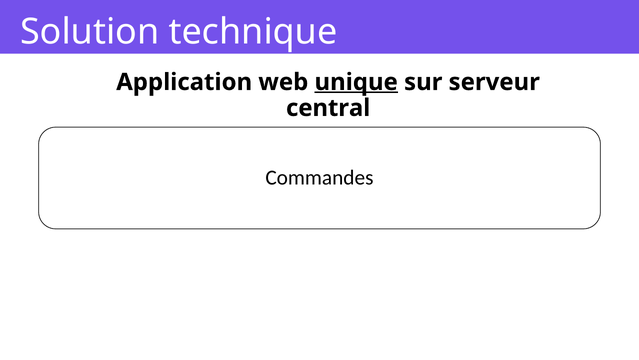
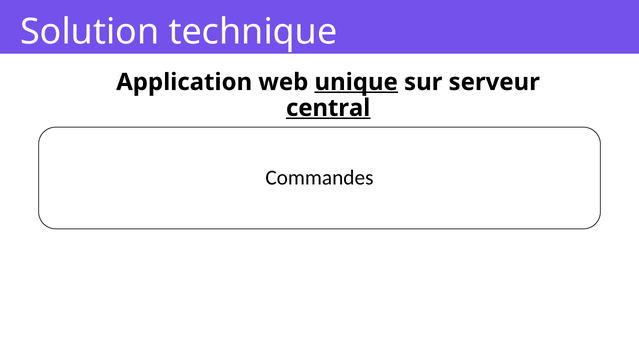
central underline: none -> present
